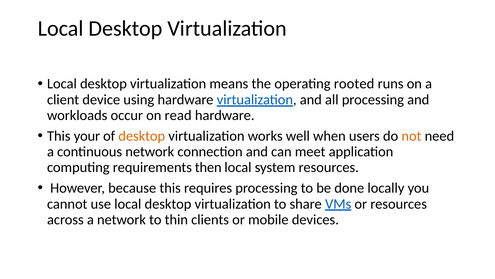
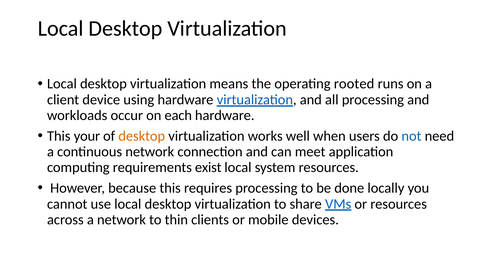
read: read -> each
not colour: orange -> blue
then: then -> exist
